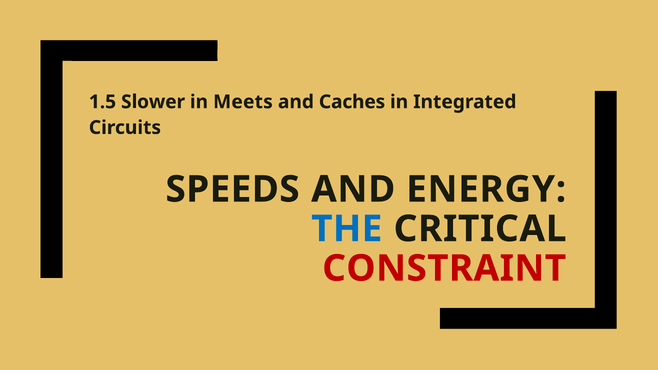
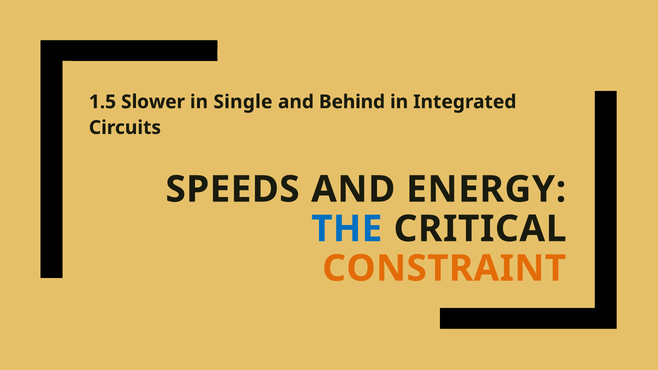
Meets: Meets -> Single
Caches: Caches -> Behind
CONSTRAINT colour: red -> orange
